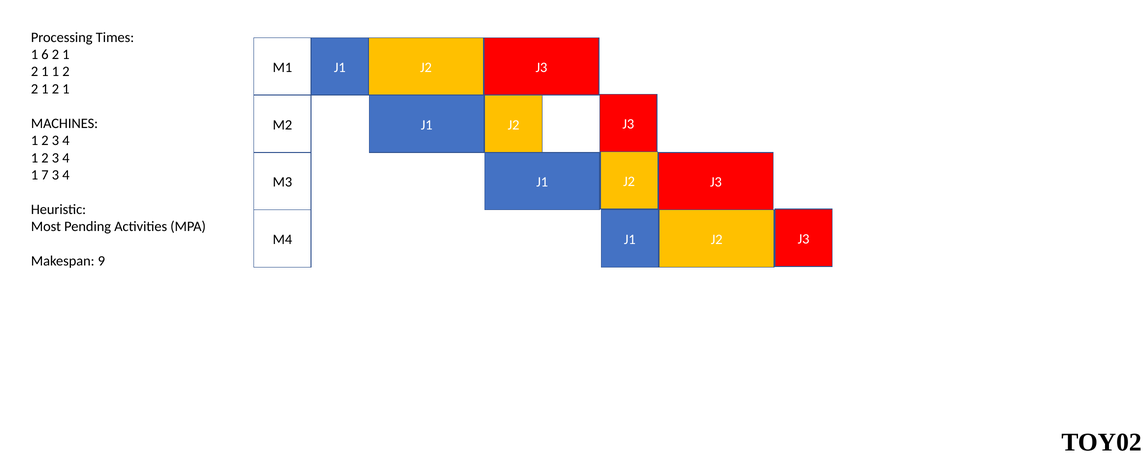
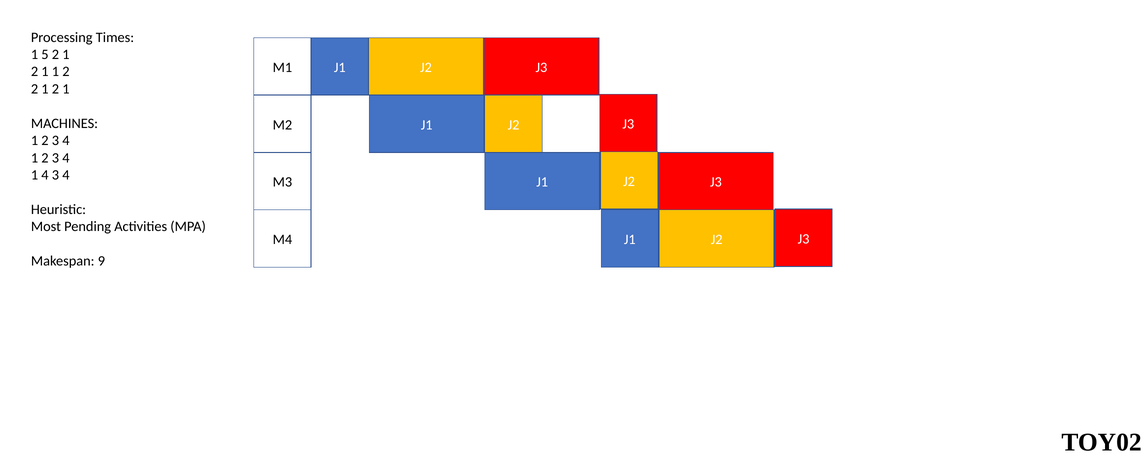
6: 6 -> 5
1 7: 7 -> 4
